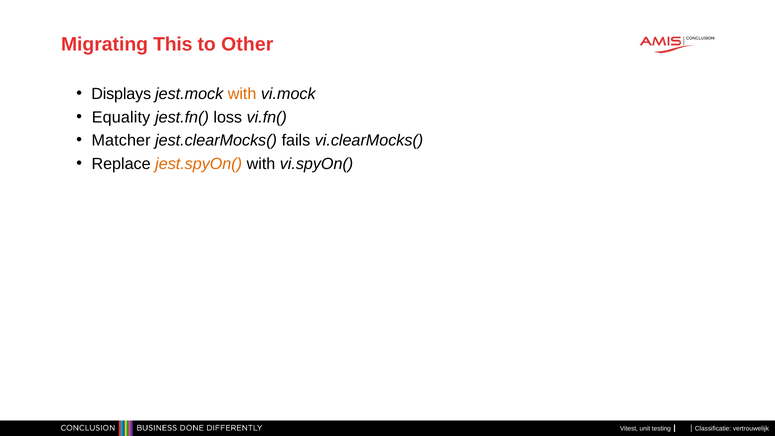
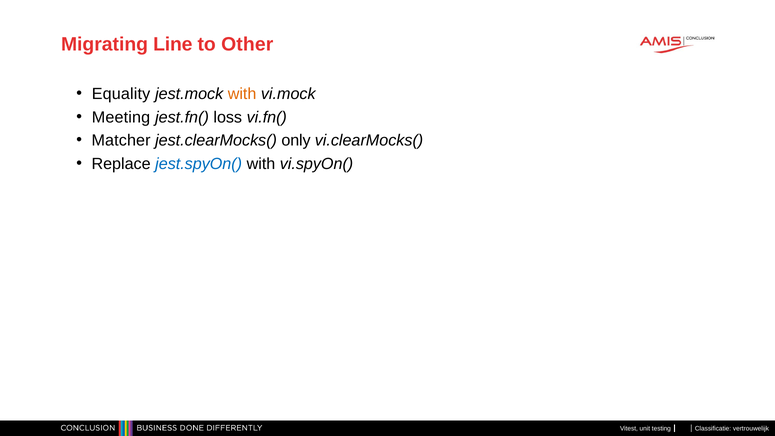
This: This -> Line
Displays: Displays -> Equality
Equality: Equality -> Meeting
fails: fails -> only
jest.spyOn( colour: orange -> blue
